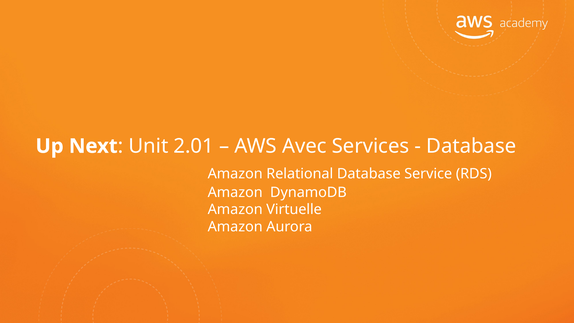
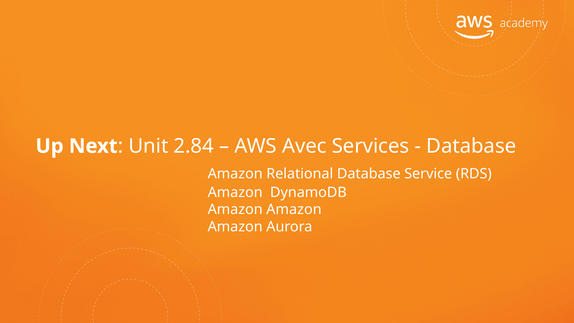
2.01: 2.01 -> 2.84
Virtuelle at (294, 210): Virtuelle -> Amazon
